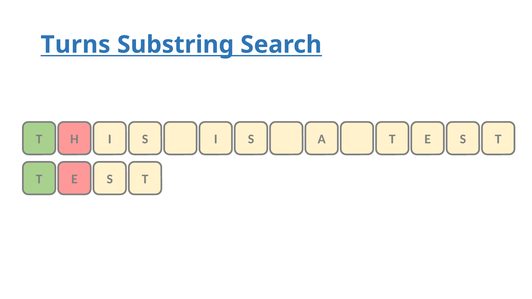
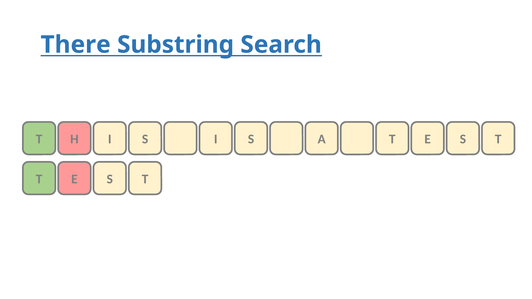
Turns: Turns -> There
